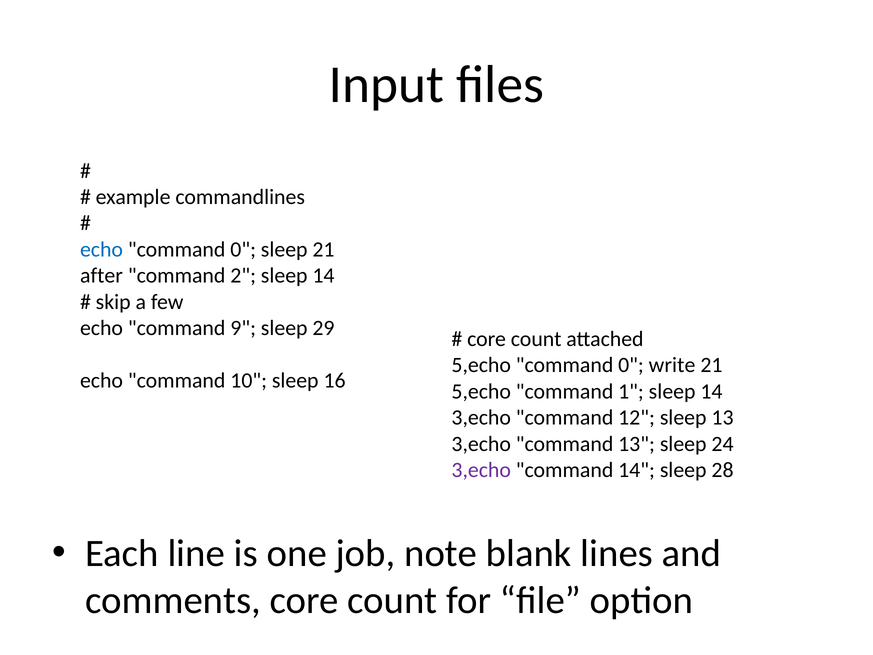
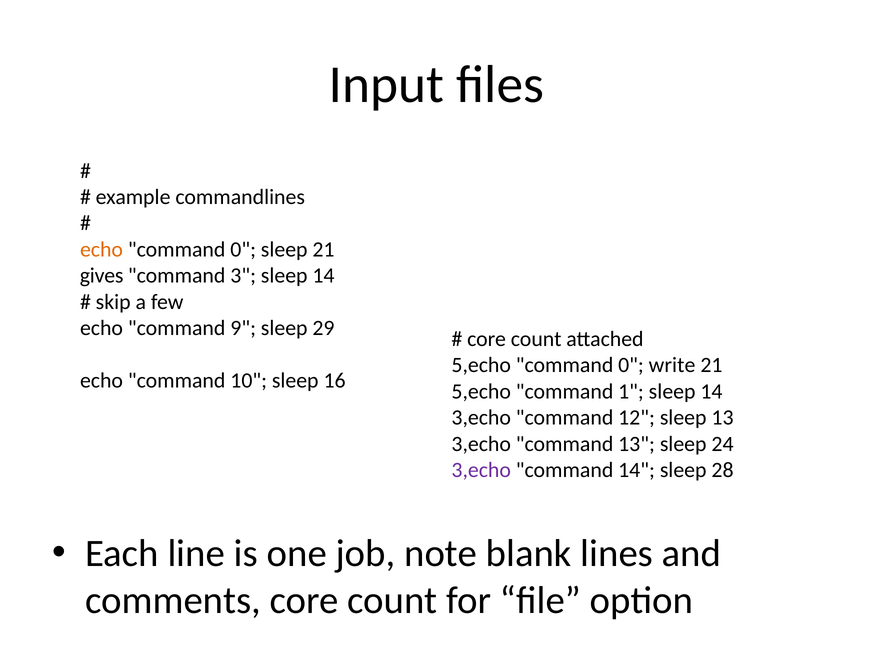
echo at (102, 249) colour: blue -> orange
after: after -> gives
2: 2 -> 3
